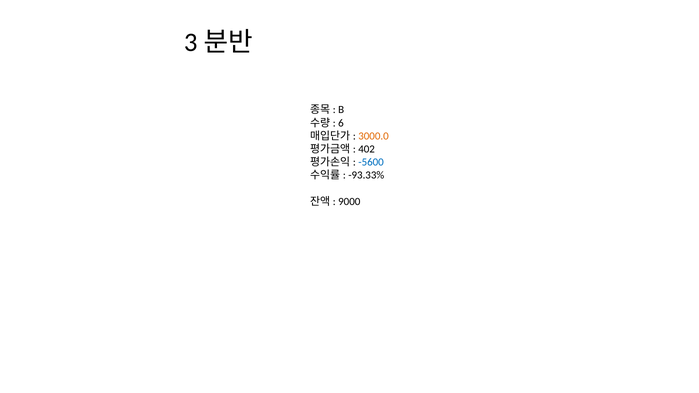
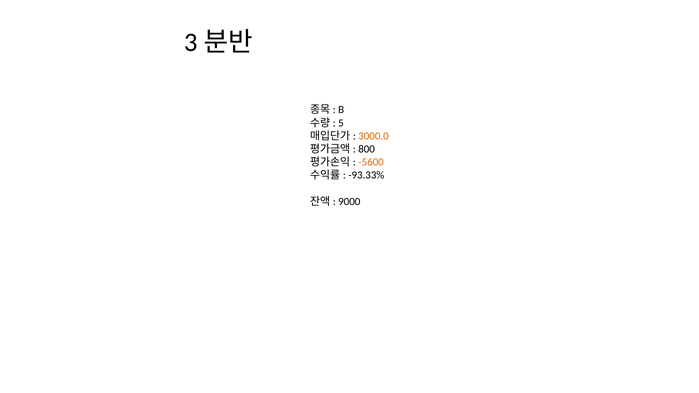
6: 6 -> 5
402: 402 -> 800
-5600 colour: blue -> orange
